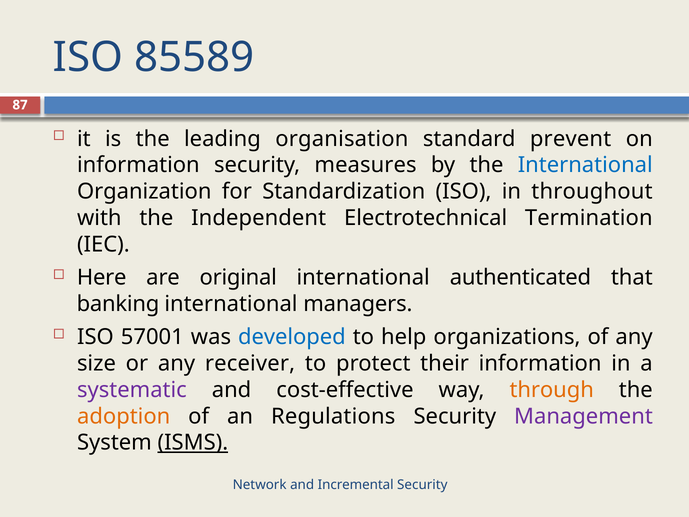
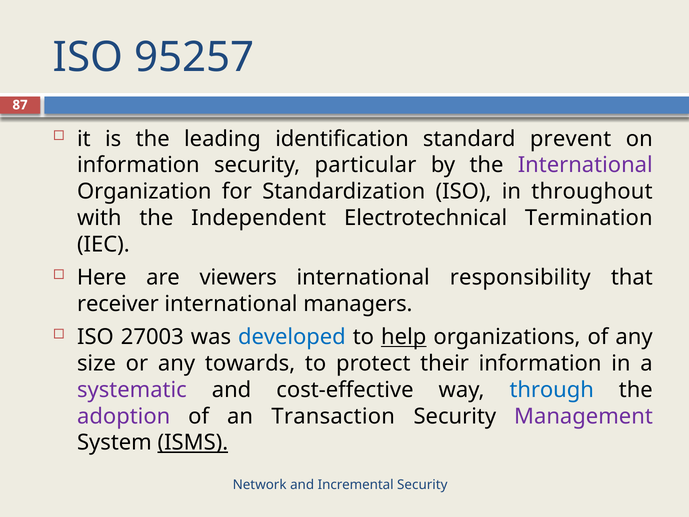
85589: 85589 -> 95257
organisation: organisation -> identification
measures: measures -> particular
International at (585, 165) colour: blue -> purple
original: original -> viewers
authenticated: authenticated -> responsibility
banking: banking -> receiver
57001: 57001 -> 27003
help underline: none -> present
receiver: receiver -> towards
through colour: orange -> blue
adoption colour: orange -> purple
Regulations: Regulations -> Transaction
